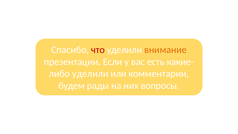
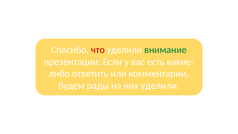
внимание colour: orange -> green
уделили at (90, 74): уделили -> ответить
них вопросы: вопросы -> уделили
